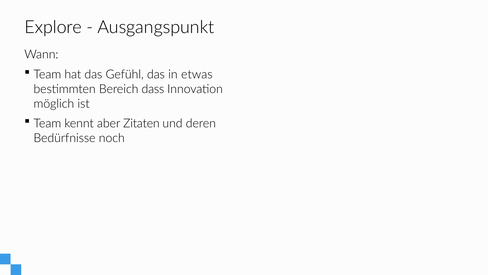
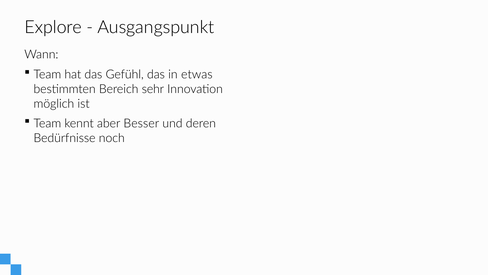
dass: dass -> sehr
Zitaten: Zitaten -> Besser
